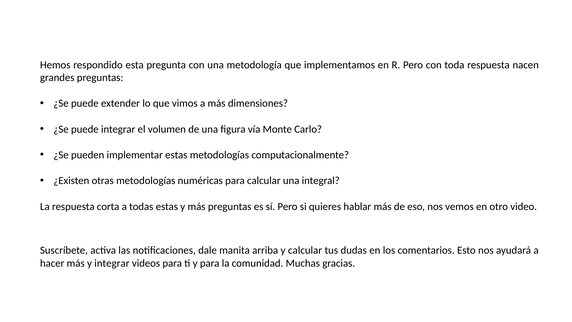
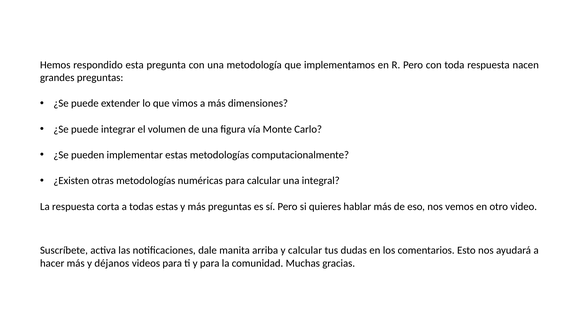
y integrar: integrar -> déjanos
